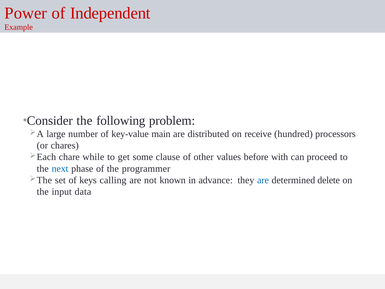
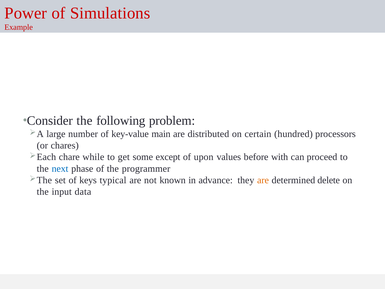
Independent: Independent -> Simulations
receive: receive -> certain
clause: clause -> except
other: other -> upon
calling: calling -> typical
are at (263, 180) colour: blue -> orange
